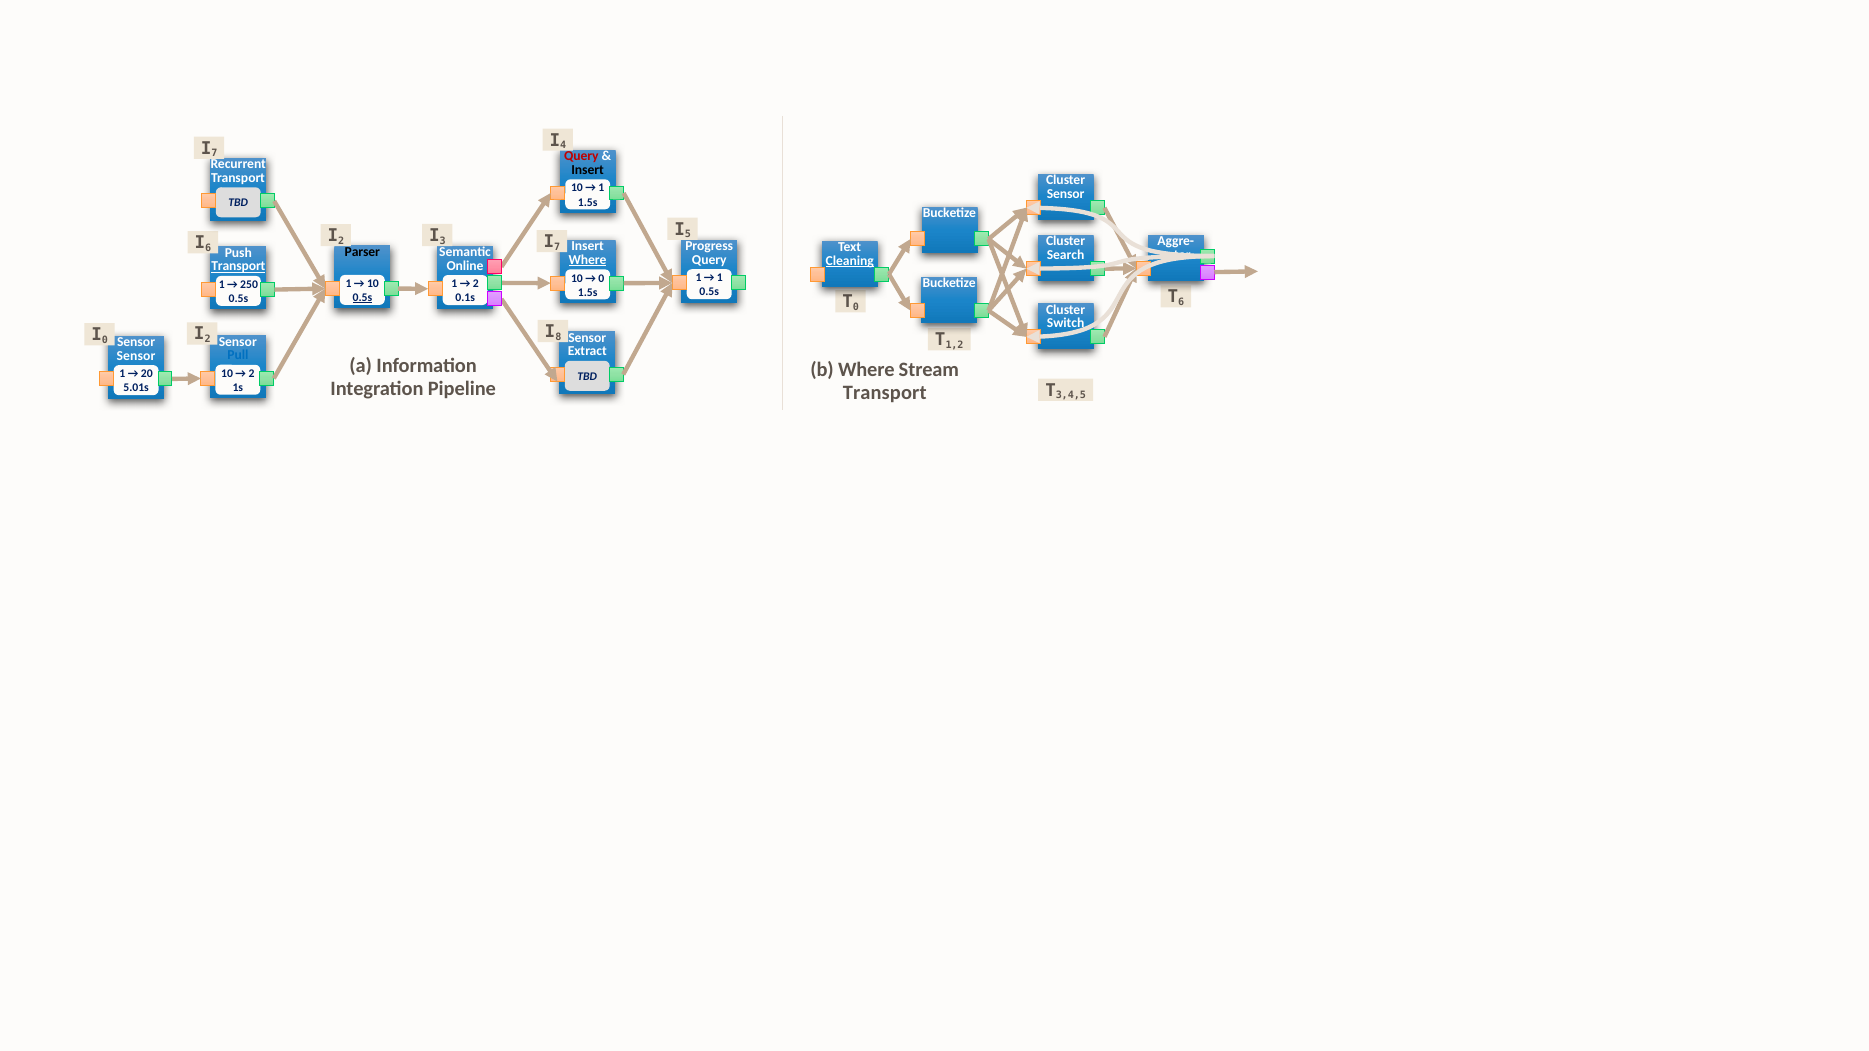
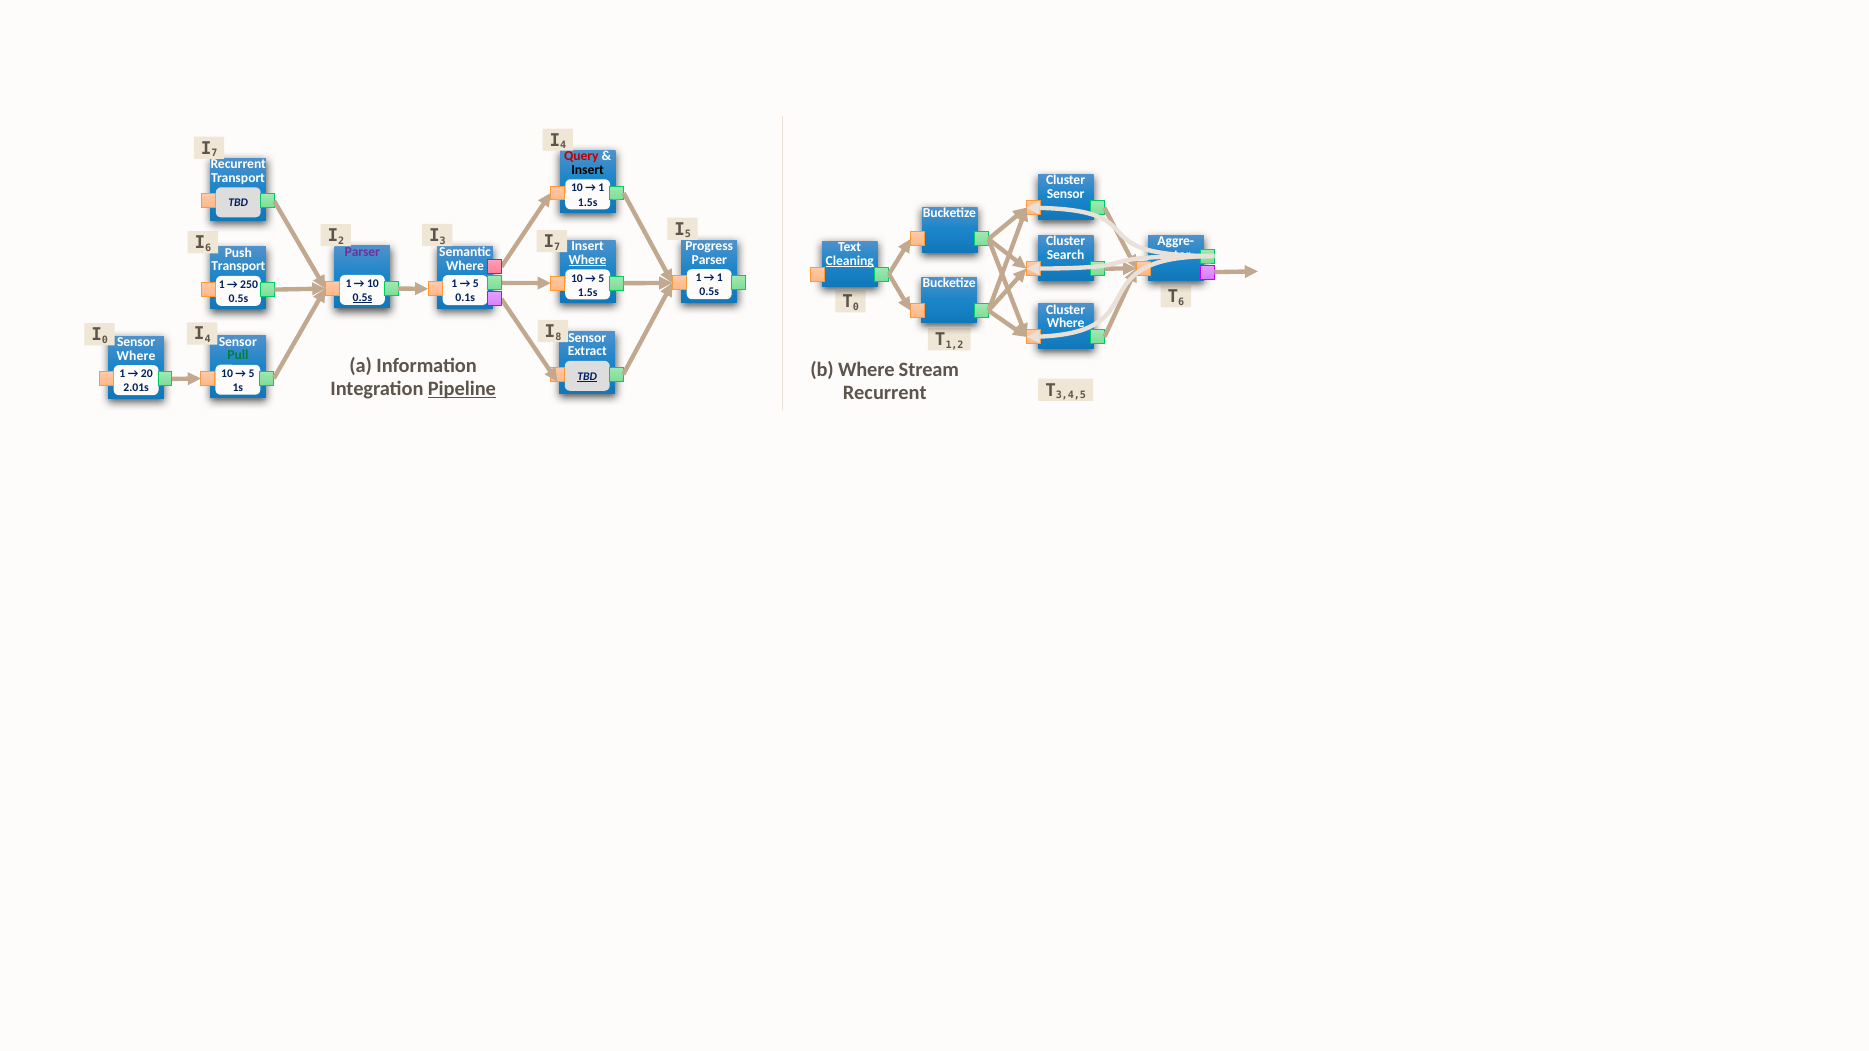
Parser at (362, 252) colour: black -> purple
Query at (709, 260): Query -> Parser
Online at (465, 266): Online -> Where
Transport at (238, 267) underline: present -> none
0 at (601, 278): 0 -> 5
2 at (476, 284): 2 -> 5
Switch at (1066, 323): Switch -> Where
2 at (208, 339): 2 -> 4
Pull colour: blue -> green
Sensor at (136, 356): Sensor -> Where
2 at (252, 374): 2 -> 5
TBD at (587, 377) underline: none -> present
Pipeline underline: none -> present
5.01s: 5.01s -> 2.01s
Transport at (885, 393): Transport -> Recurrent
